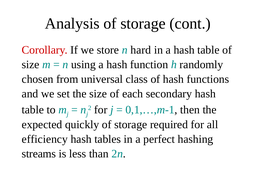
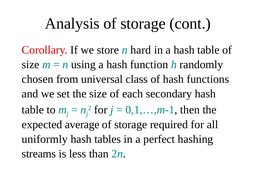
quickly: quickly -> average
efficiency: efficiency -> uniformly
